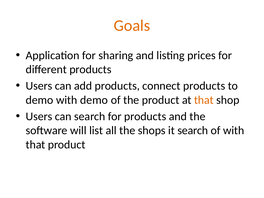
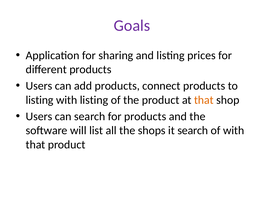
Goals colour: orange -> purple
demo at (40, 100): demo -> listing
with demo: demo -> listing
